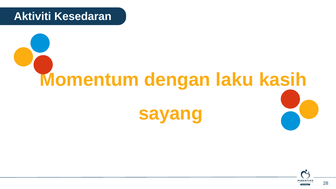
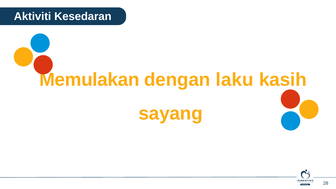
Momentum: Momentum -> Memulakan
